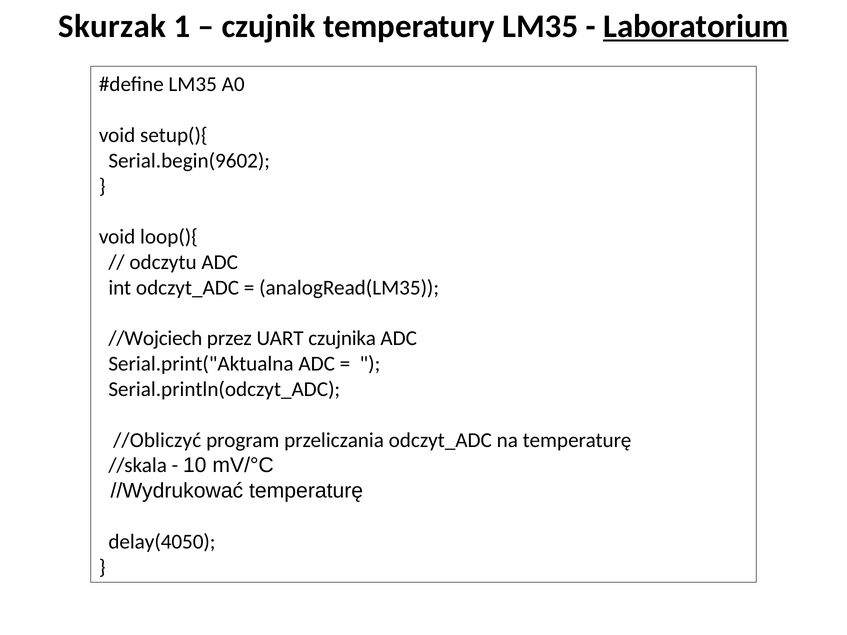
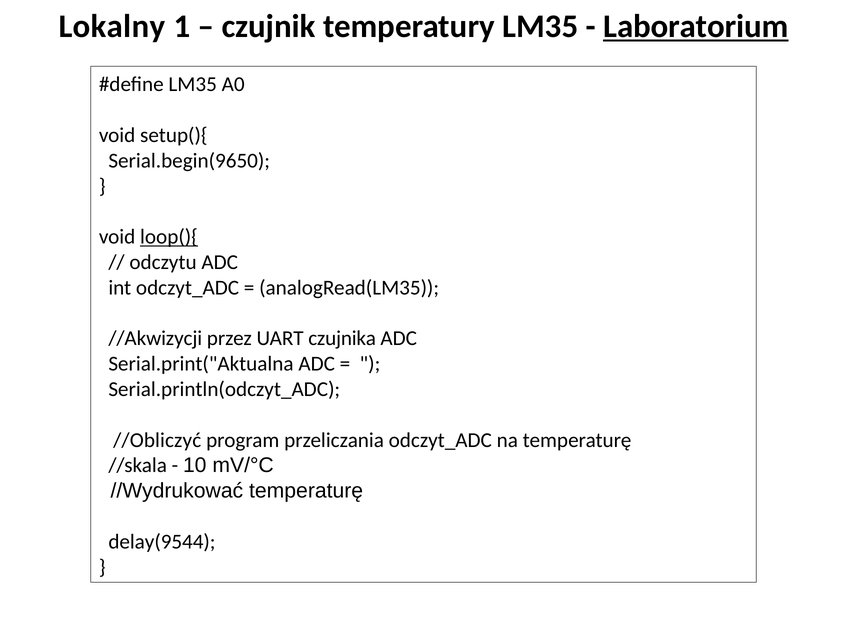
Skurzak: Skurzak -> Lokalny
Serial.begin(9602: Serial.begin(9602 -> Serial.begin(9650
loop(){ underline: none -> present
//Wojciech: //Wojciech -> //Akwizycji
delay(4050: delay(4050 -> delay(9544
